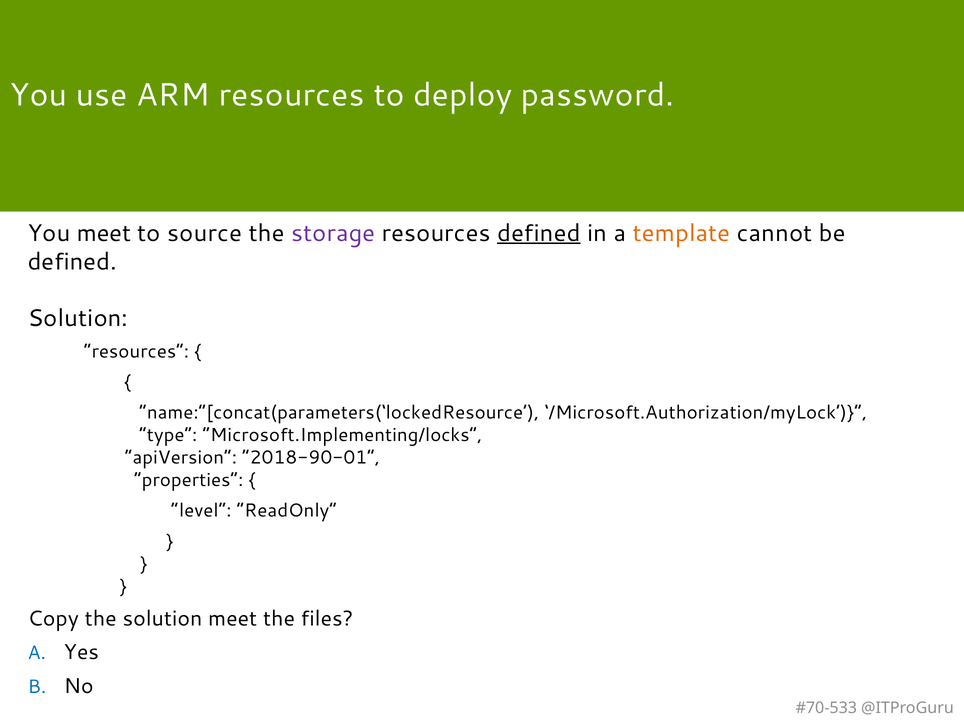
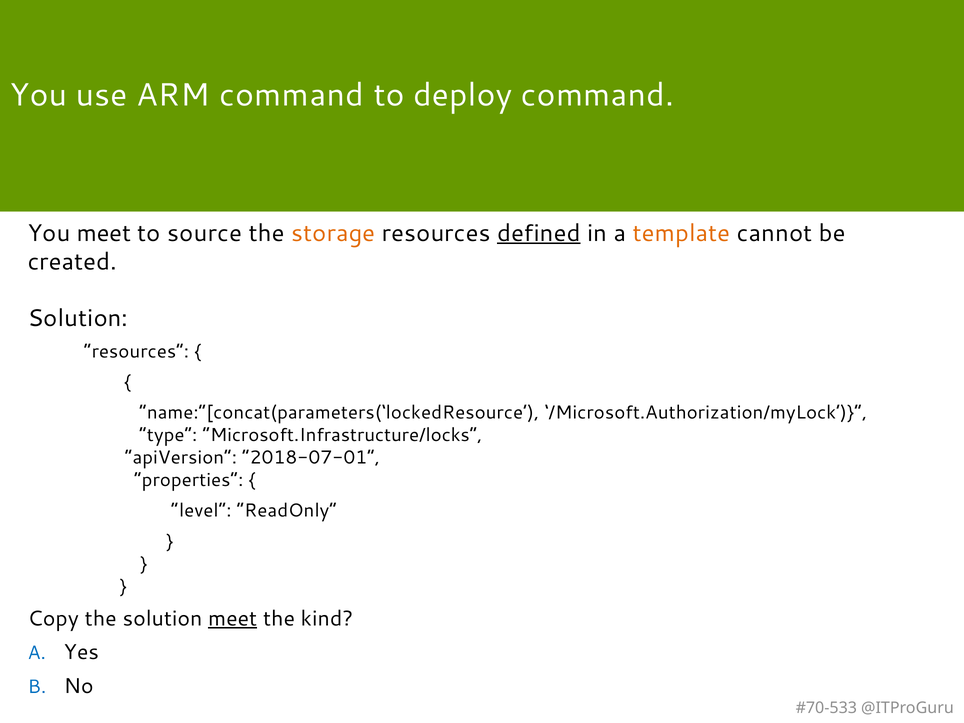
ARM resources: resources -> command
deploy password: password -> command
storage colour: purple -> orange
defined at (72, 262): defined -> created
Microsoft.Implementing/locks: Microsoft.Implementing/locks -> Microsoft.Infrastructure/locks
2018-90-01: 2018-90-01 -> 2018-07-01
meet at (233, 619) underline: none -> present
files: files -> kind
